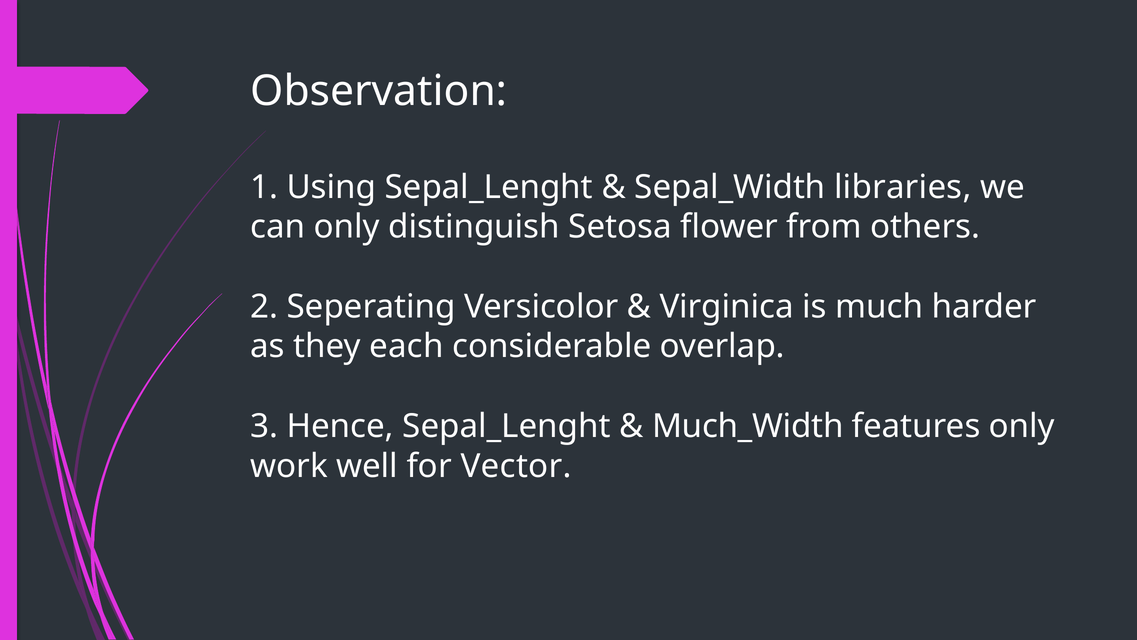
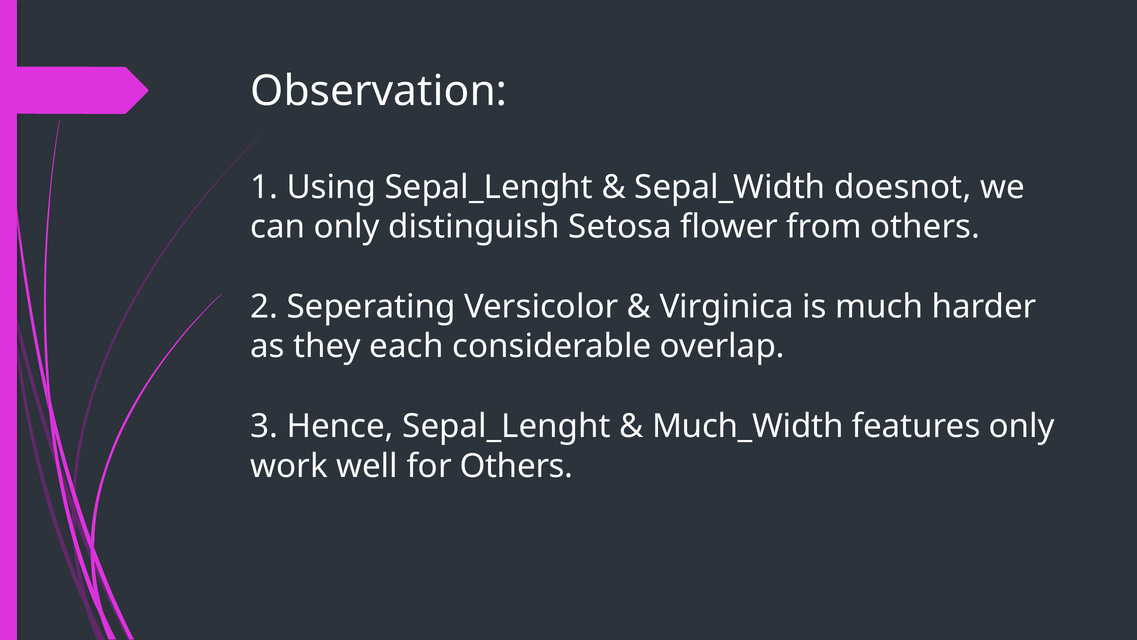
libraries: libraries -> doesnot
for Vector: Vector -> Others
